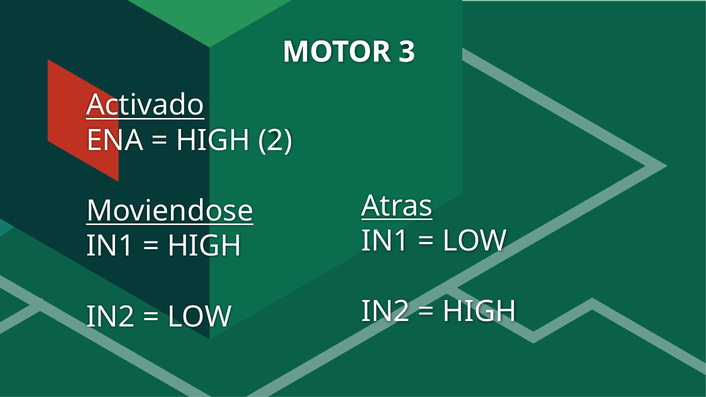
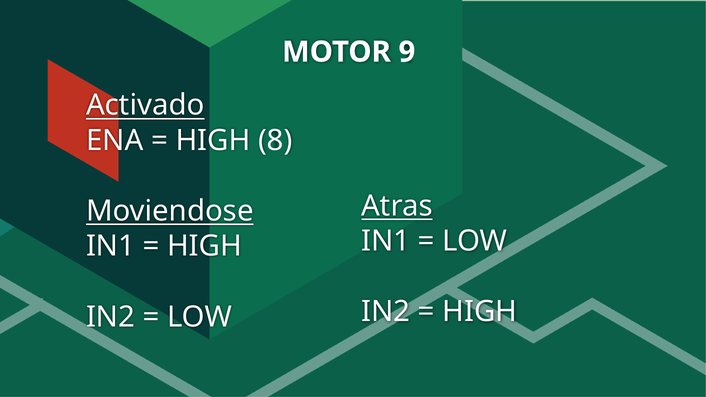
3: 3 -> 9
2: 2 -> 8
